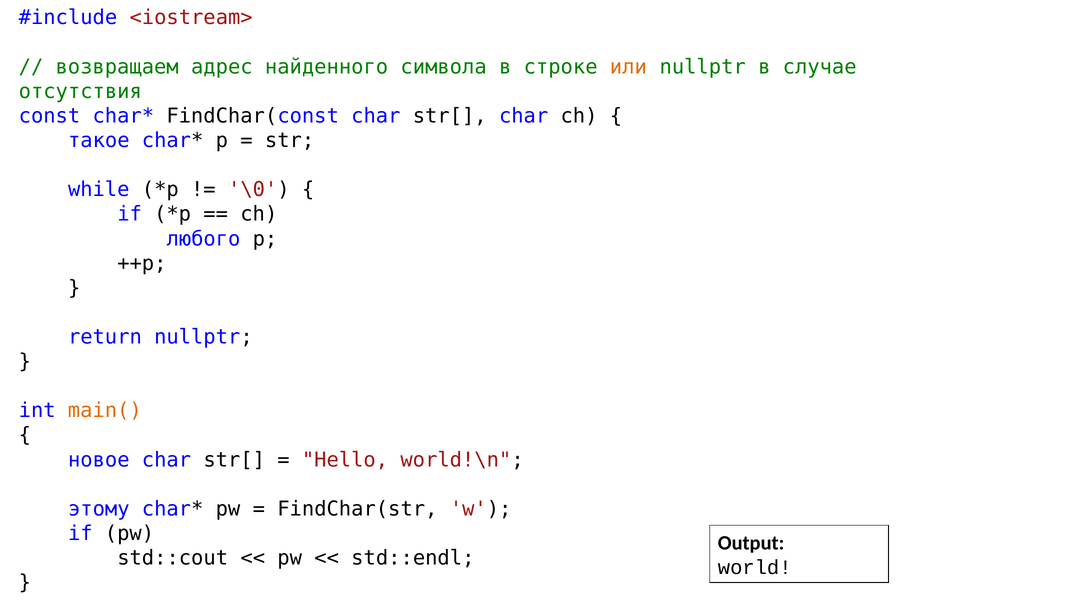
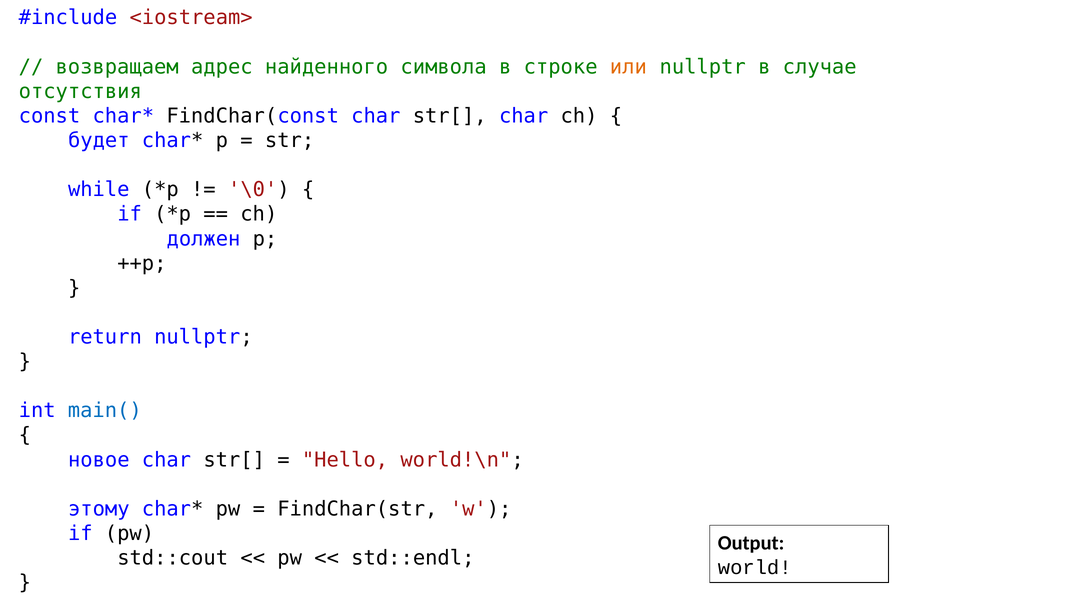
такое: такое -> будет
любого: любого -> должен
main( colour: orange -> blue
